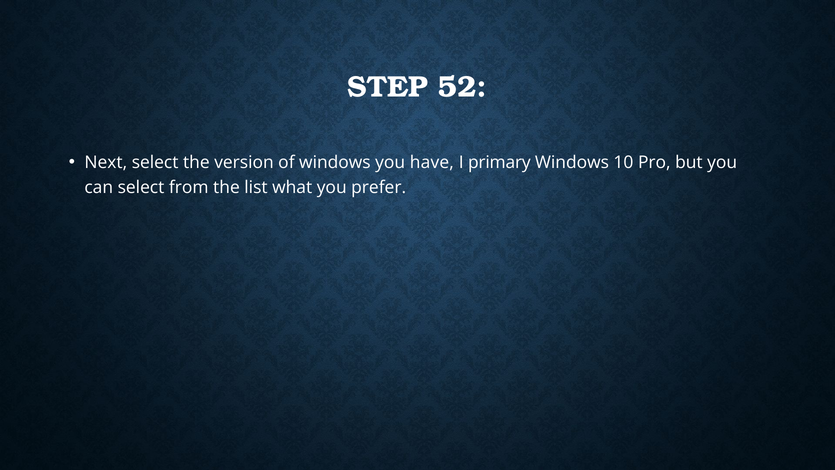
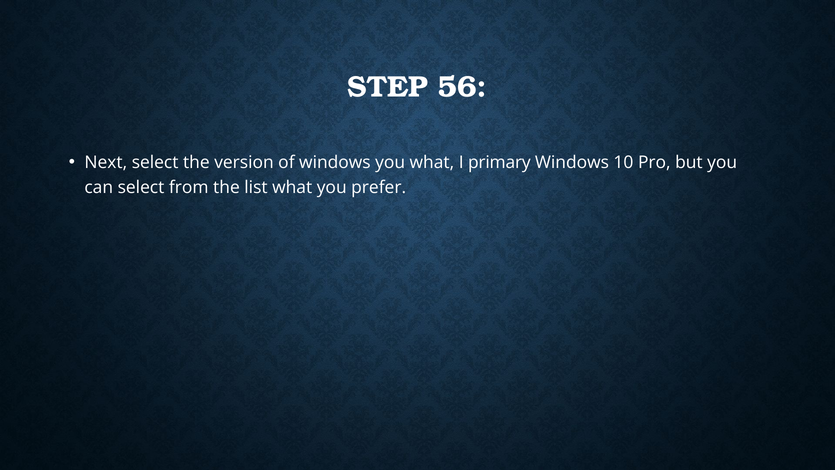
52: 52 -> 56
you have: have -> what
